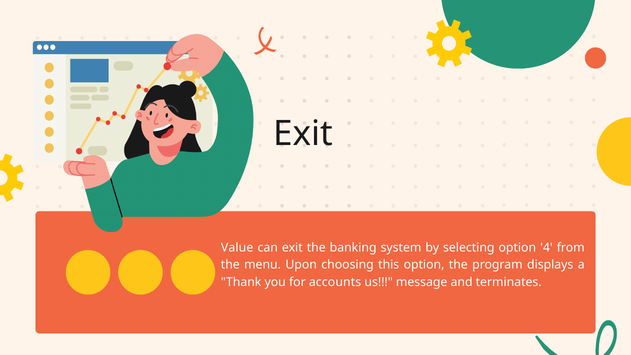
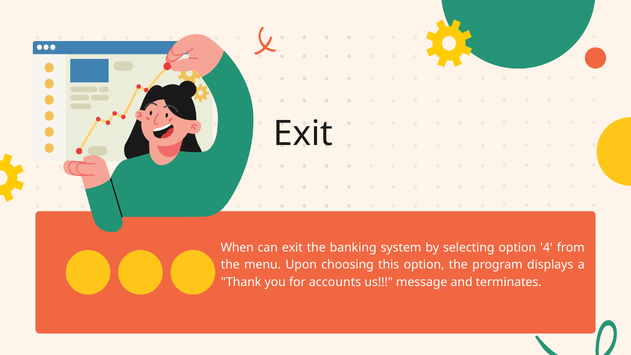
Value: Value -> When
